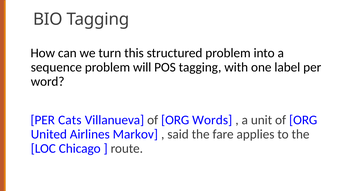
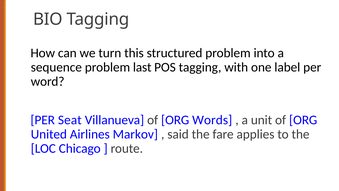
will: will -> last
Cats: Cats -> Seat
